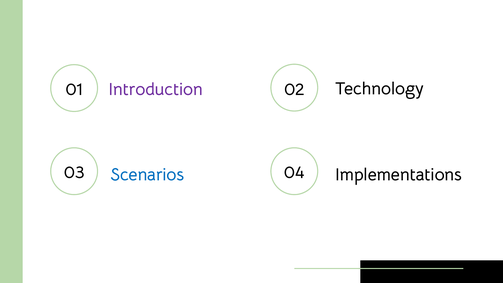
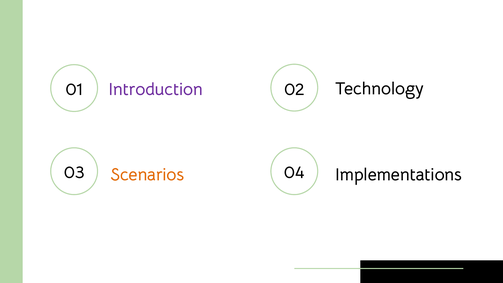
Scenarios colour: blue -> orange
